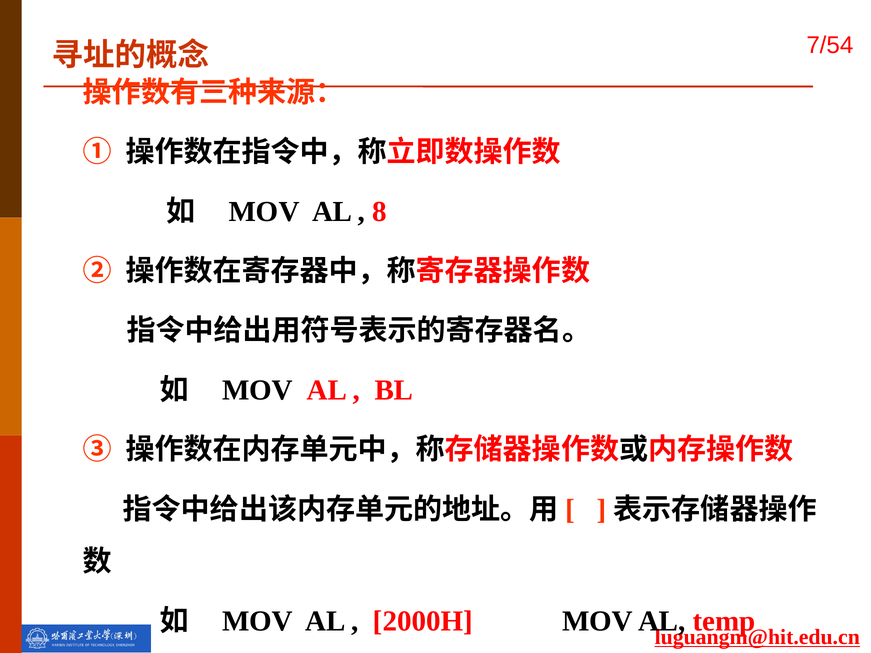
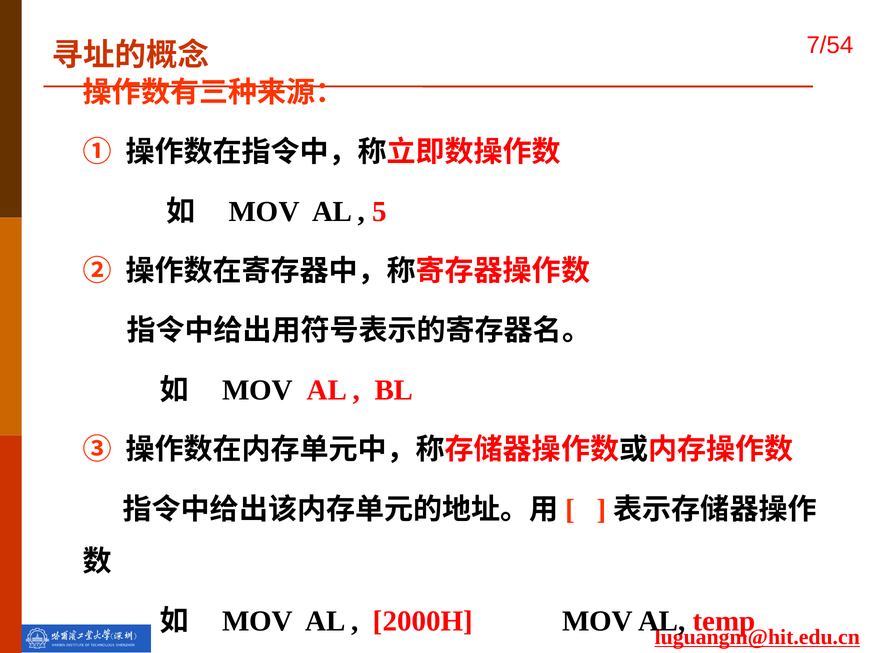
8: 8 -> 5
